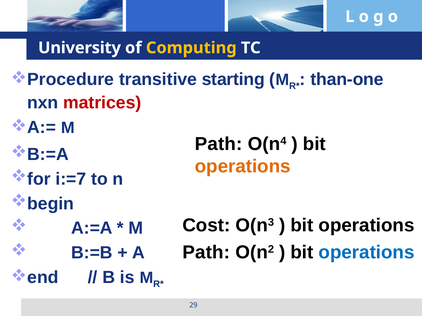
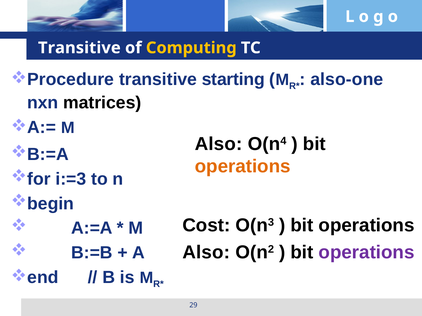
University at (79, 48): University -> Transitive
than-one: than-one -> also-one
matrices colour: red -> black
Path at (219, 144): Path -> Also
i:=7: i:=7 -> i:=3
Path at (206, 253): Path -> Also
operations at (367, 253) colour: blue -> purple
